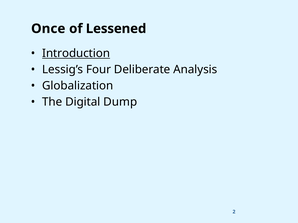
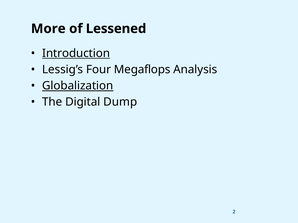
Once: Once -> More
Deliberate: Deliberate -> Megaflops
Globalization underline: none -> present
